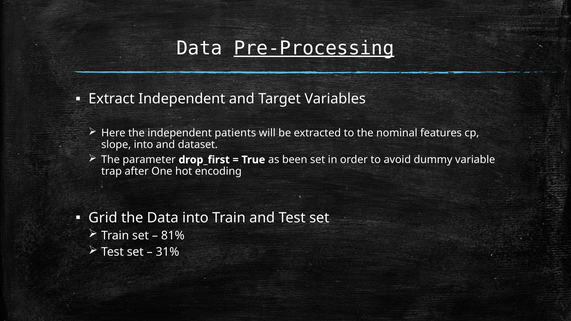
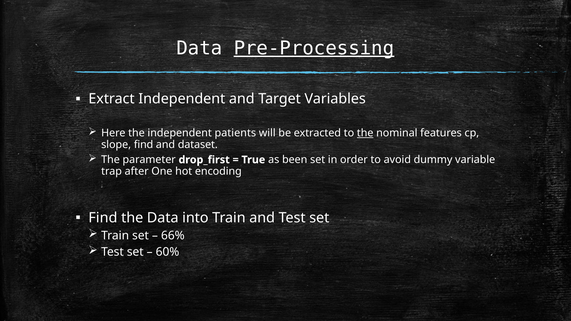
the at (365, 133) underline: none -> present
slope into: into -> find
Grid at (103, 218): Grid -> Find
81%: 81% -> 66%
31%: 31% -> 60%
